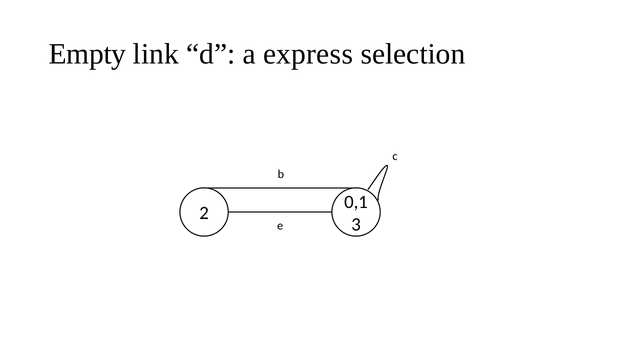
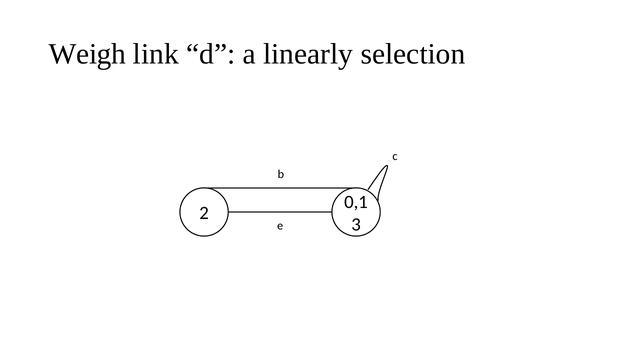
Empty: Empty -> Weigh
express: express -> linearly
